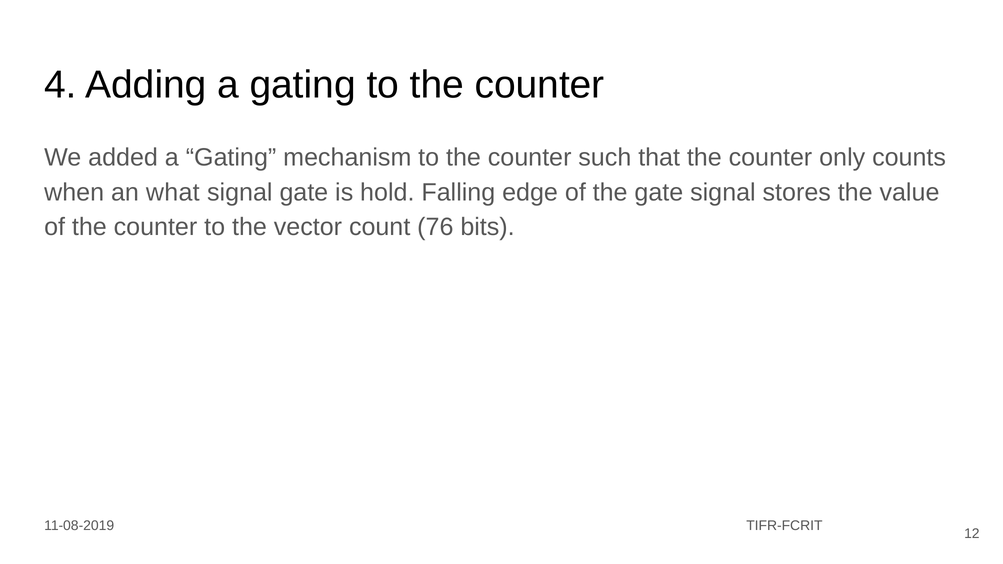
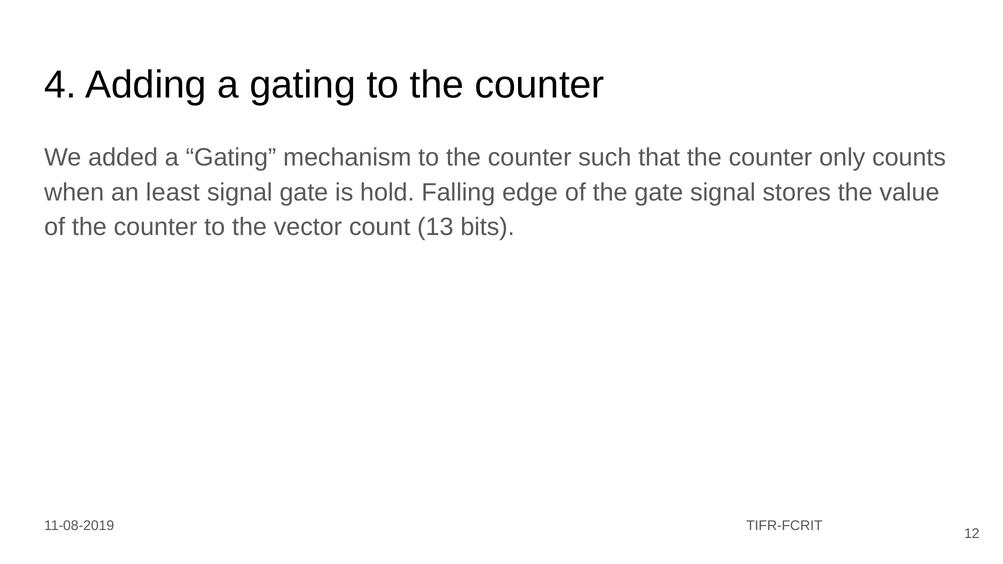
what: what -> least
76: 76 -> 13
